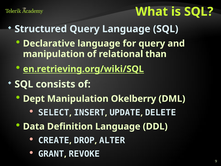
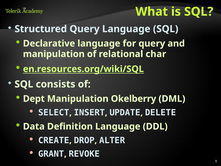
than: than -> char
en.retrieving.org/wiki/SQL: en.retrieving.org/wiki/SQL -> en.resources.org/wiki/SQL
